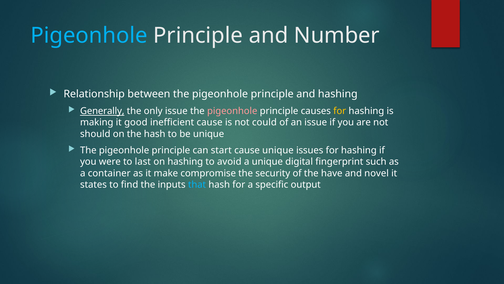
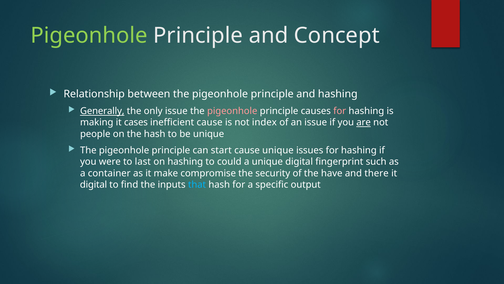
Pigeonhole at (89, 35) colour: light blue -> light green
Number: Number -> Concept
for at (340, 111) colour: yellow -> pink
good: good -> cases
could: could -> index
are underline: none -> present
should: should -> people
avoid: avoid -> could
novel: novel -> there
states at (93, 184): states -> digital
